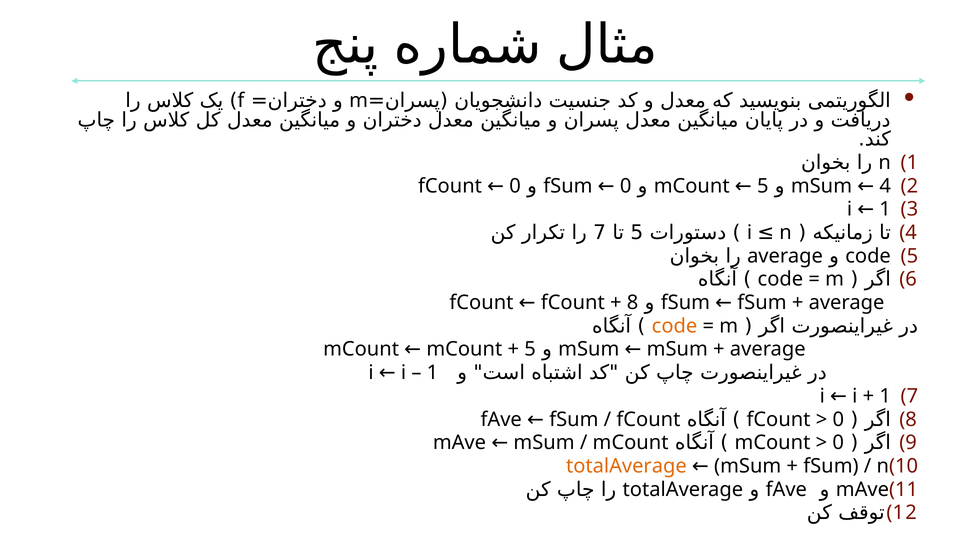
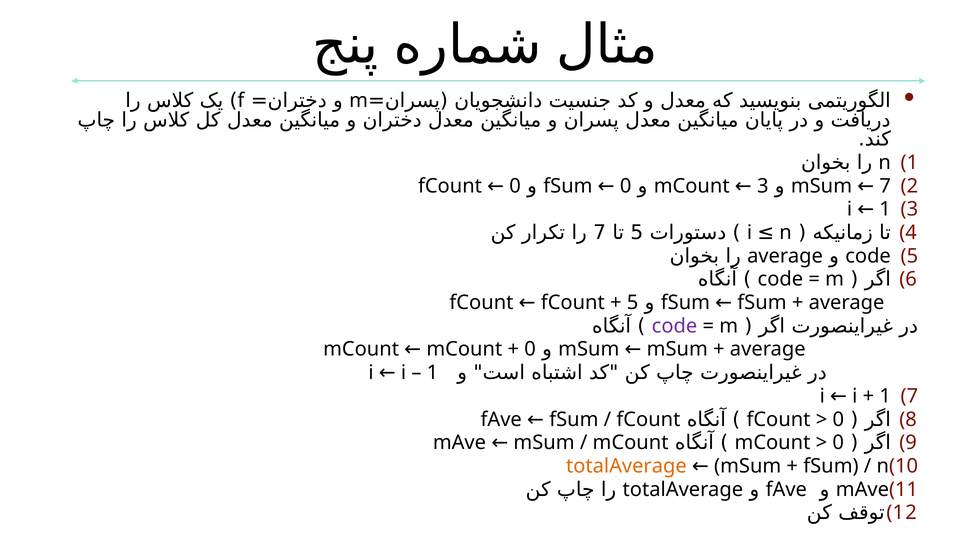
mCount 5: 5 -> 3
mSum 4: 4 -> 7
8 at (633, 303): 8 -> 5
code at (674, 326) colour: orange -> purple
5 at (530, 349): 5 -> 0
